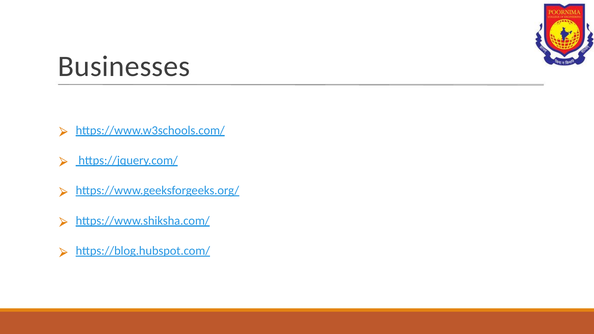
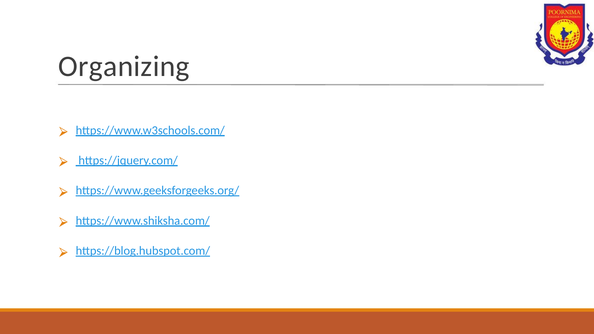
Businesses: Businesses -> Organizing
